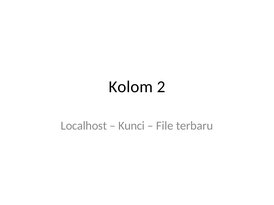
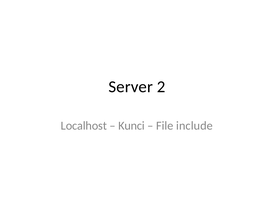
Kolom: Kolom -> Server
terbaru: terbaru -> include
